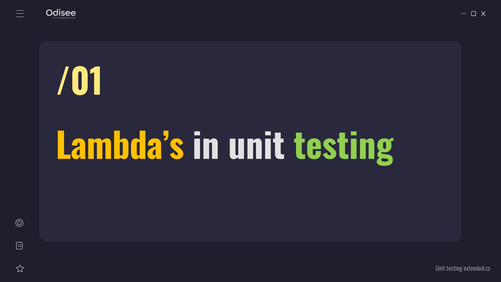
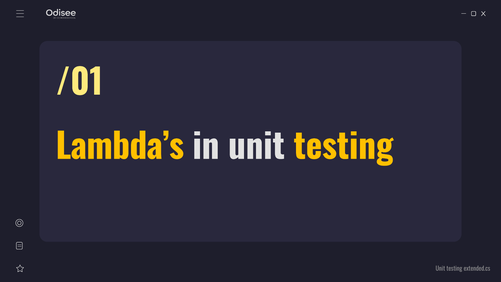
testing at (343, 147) colour: light green -> yellow
